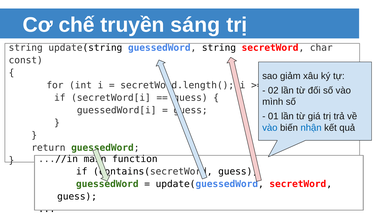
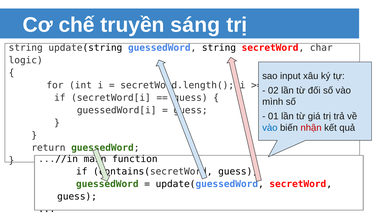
const: const -> logic
giảm: giảm -> input
nhận colour: blue -> red
